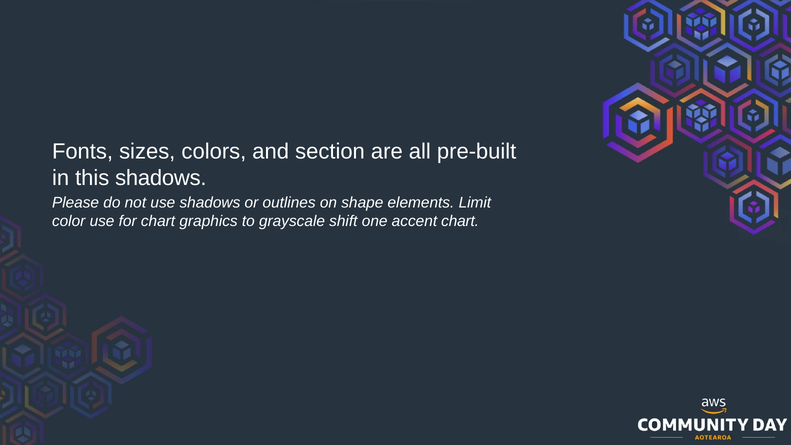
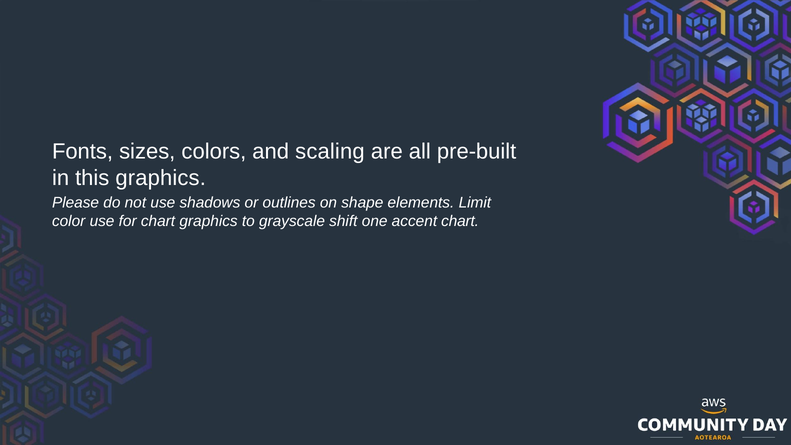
section: section -> scaling
this shadows: shadows -> graphics
